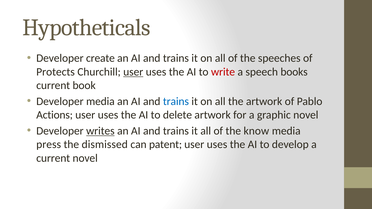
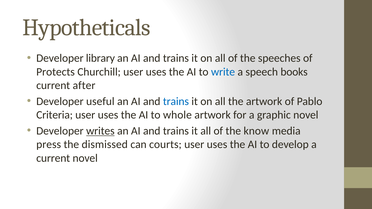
create: create -> library
user at (133, 72) underline: present -> none
write colour: red -> blue
book: book -> after
Developer media: media -> useful
Actions: Actions -> Criteria
delete: delete -> whole
patent: patent -> courts
